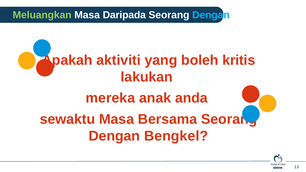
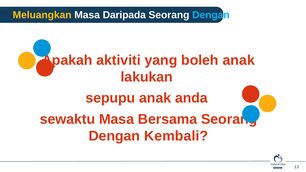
Meluangkan colour: light green -> yellow
boleh kritis: kritis -> anak
mereka: mereka -> sepupu
Bengkel: Bengkel -> Kembali
